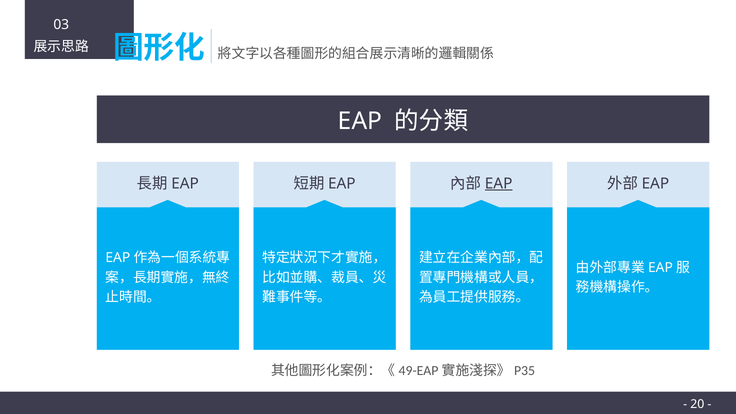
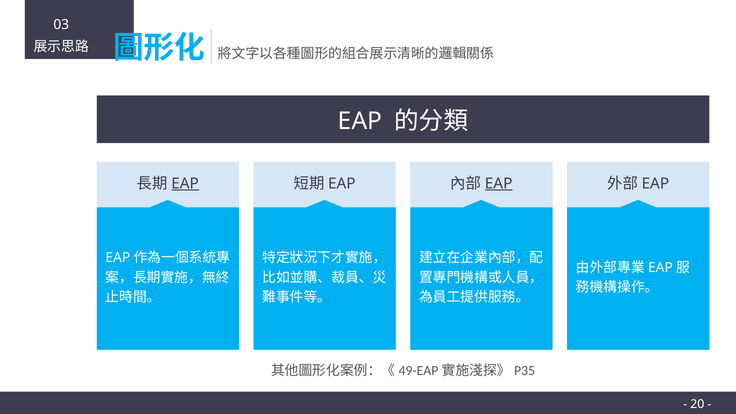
EAP at (185, 184) underline: none -> present
